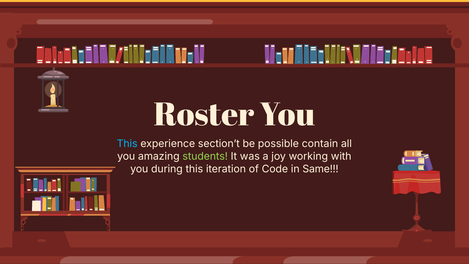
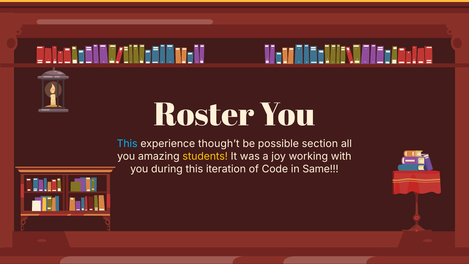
section’t: section’t -> though’t
contain: contain -> section
students colour: light green -> yellow
